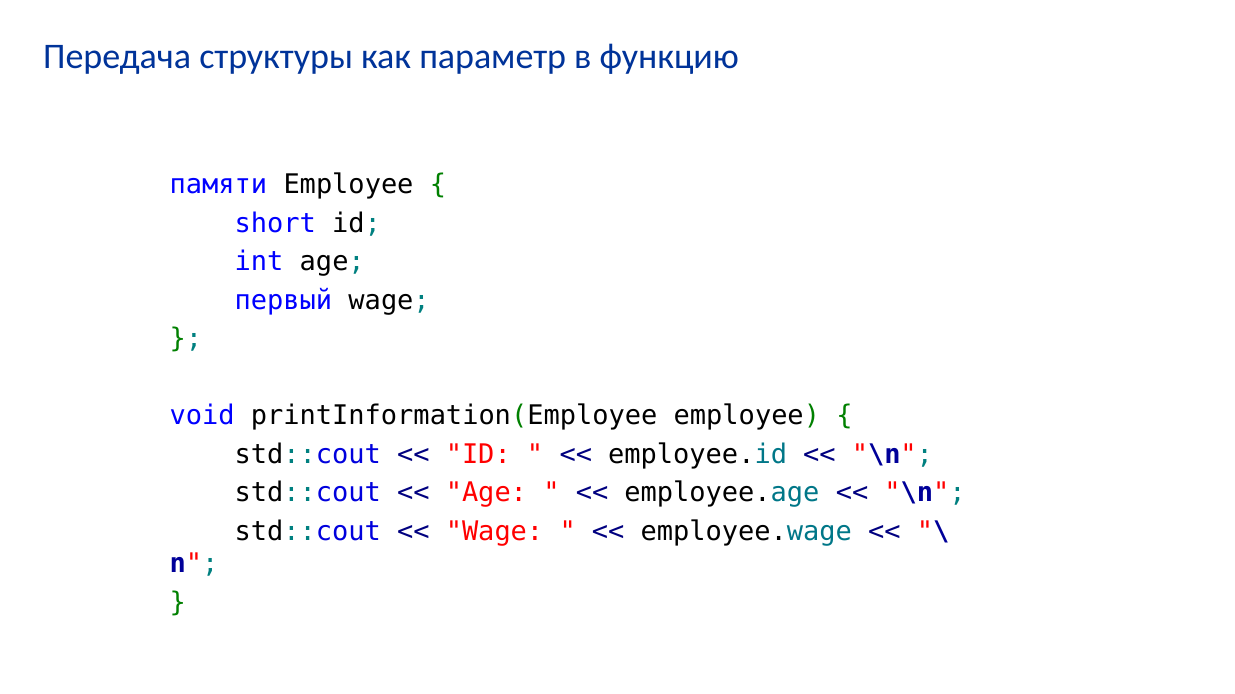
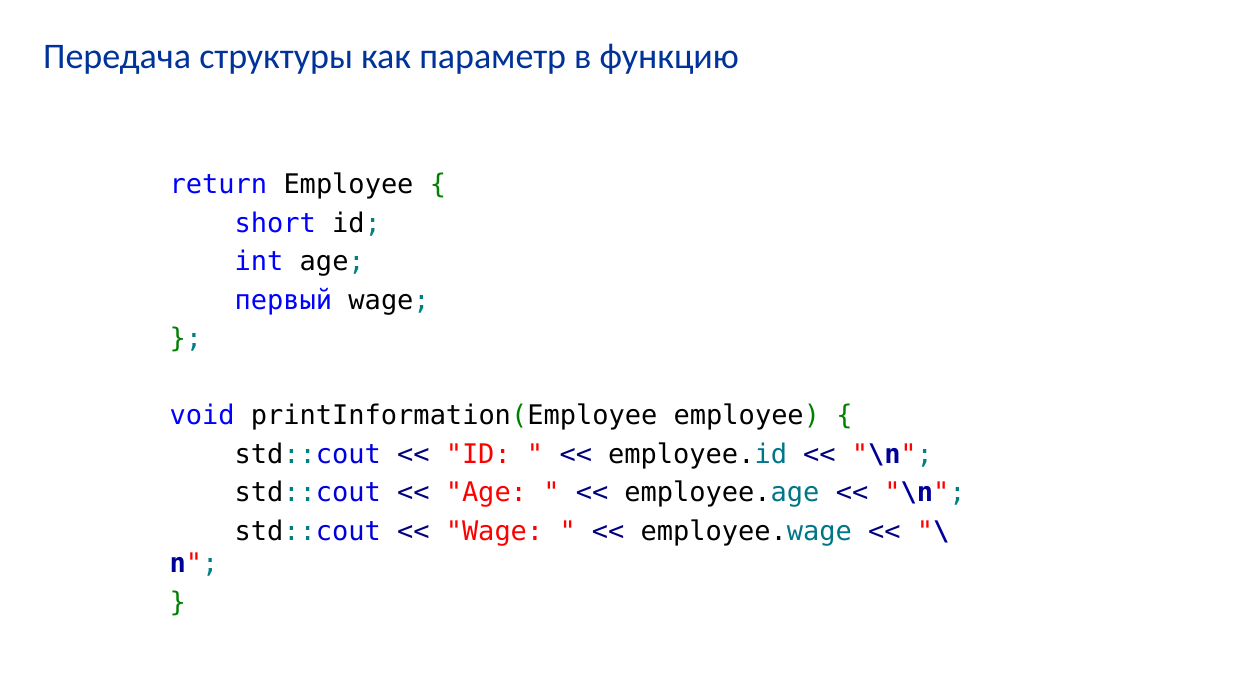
памяти: памяти -> return
